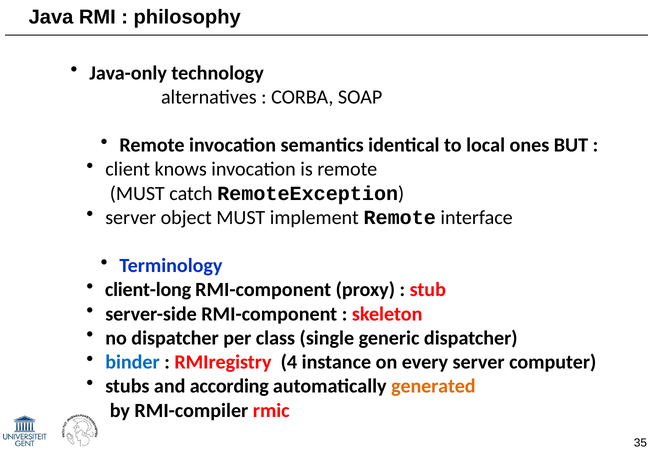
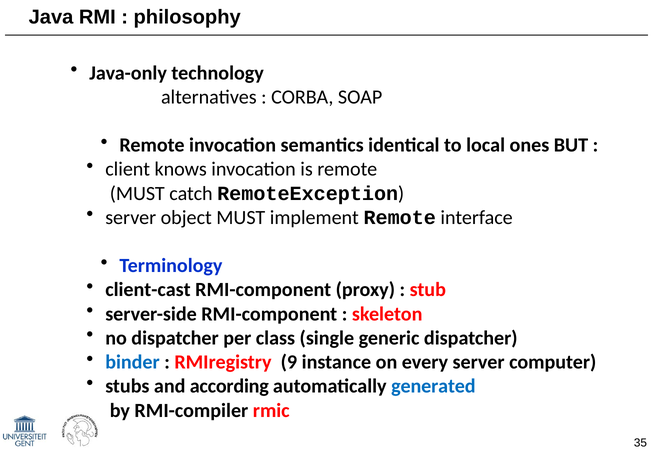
client-long: client-long -> client-cast
4: 4 -> 9
generated colour: orange -> blue
